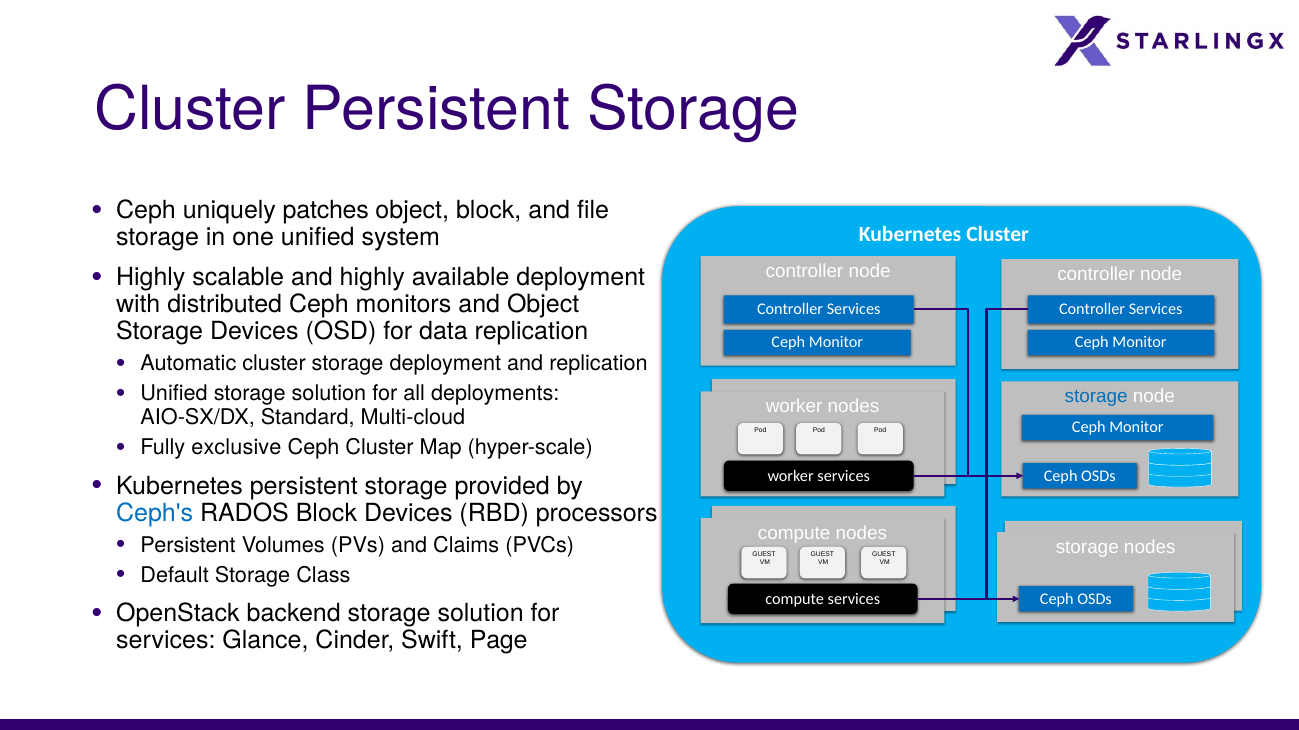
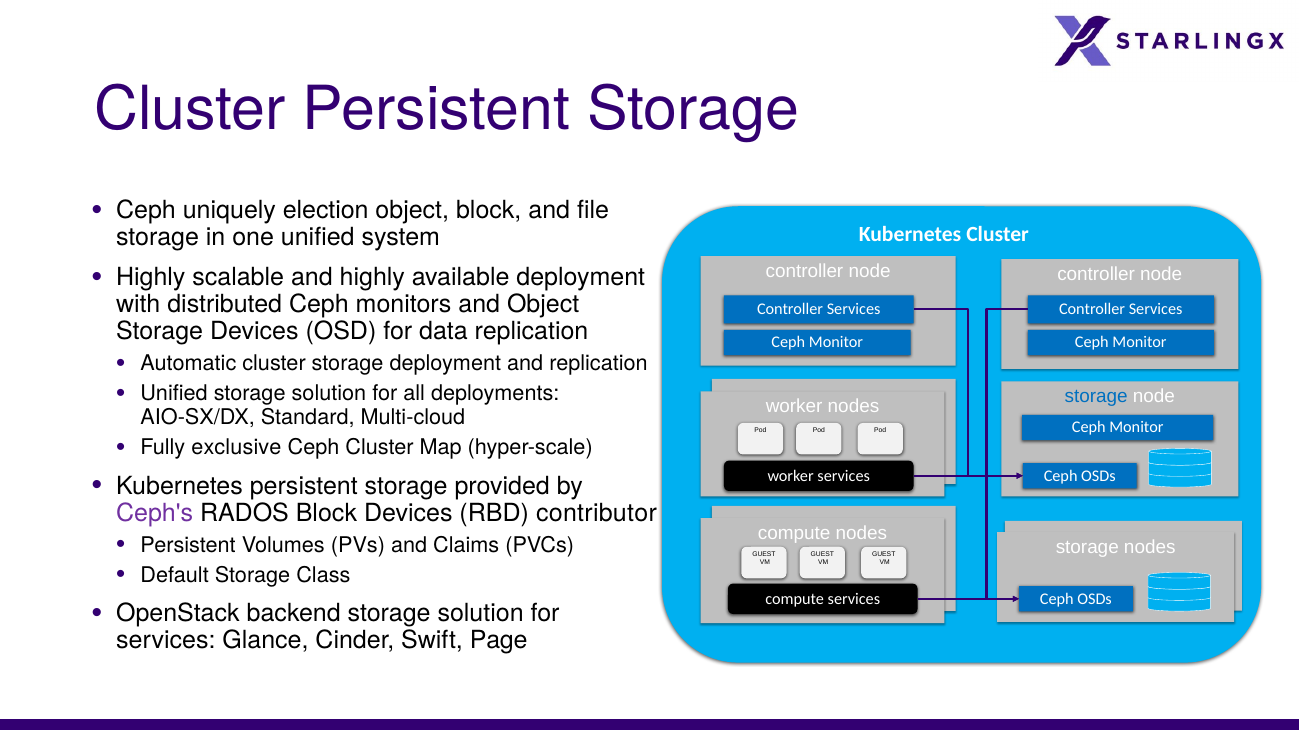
patches: patches -> election
Ceph's colour: blue -> purple
processors: processors -> contributor
